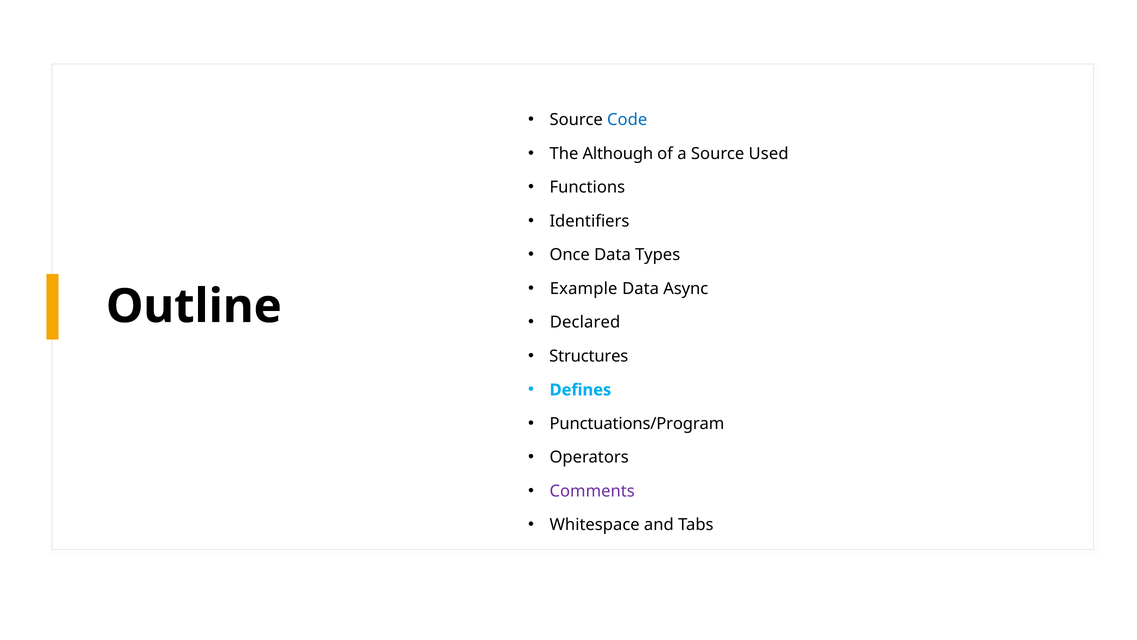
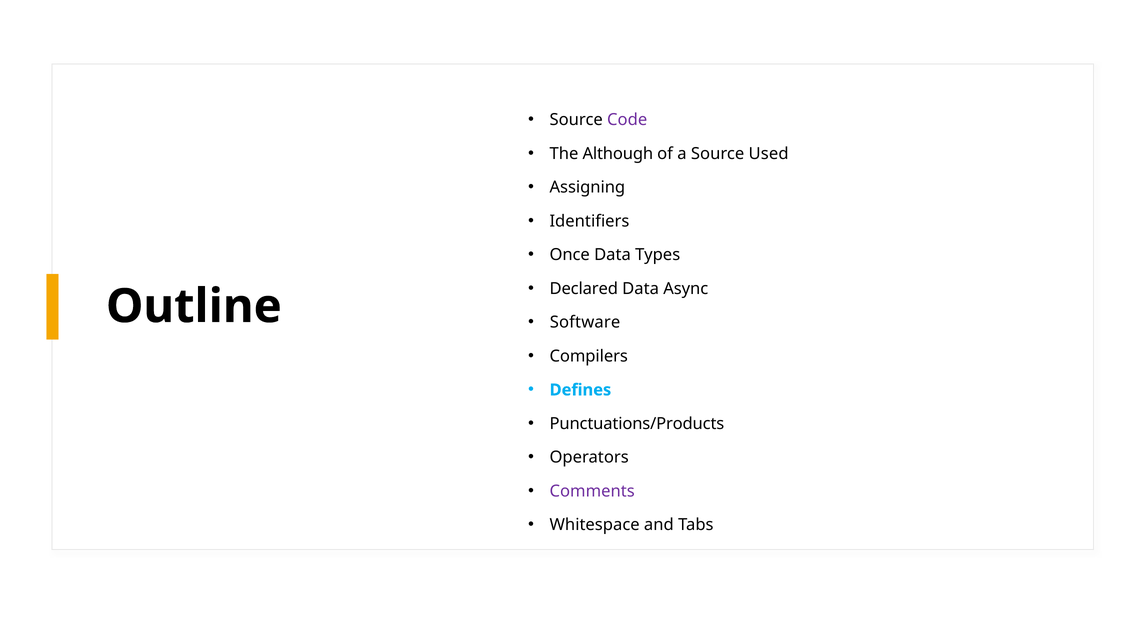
Code colour: blue -> purple
Functions: Functions -> Assigning
Example: Example -> Declared
Declared: Declared -> Software
Structures: Structures -> Compilers
Punctuations/Program: Punctuations/Program -> Punctuations/Products
